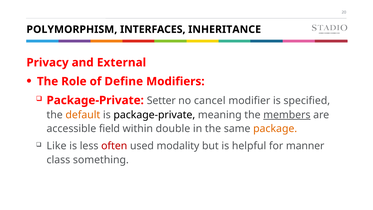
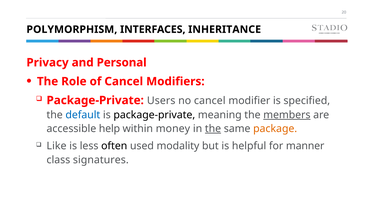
External: External -> Personal
of Define: Define -> Cancel
Setter: Setter -> Users
default colour: orange -> blue
field: field -> help
double: double -> money
the at (213, 129) underline: none -> present
often colour: red -> black
something: something -> signatures
